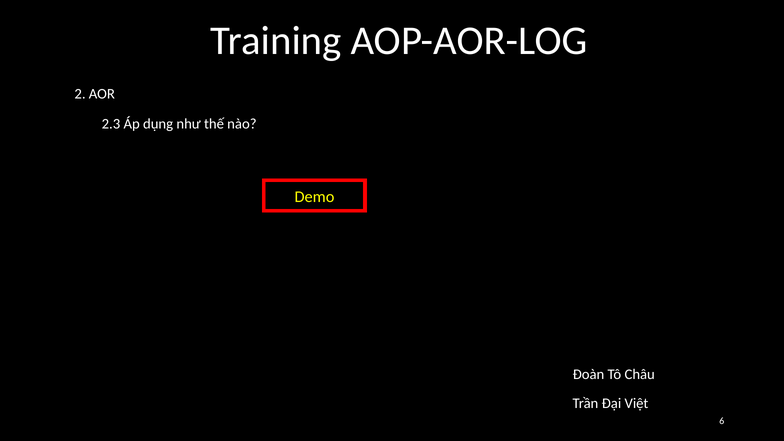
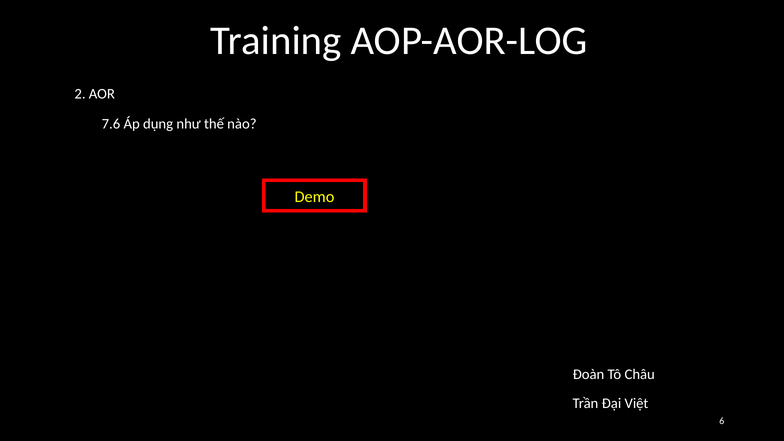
2.3: 2.3 -> 7.6
